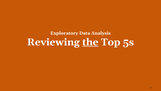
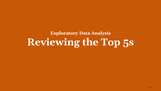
the underline: present -> none
